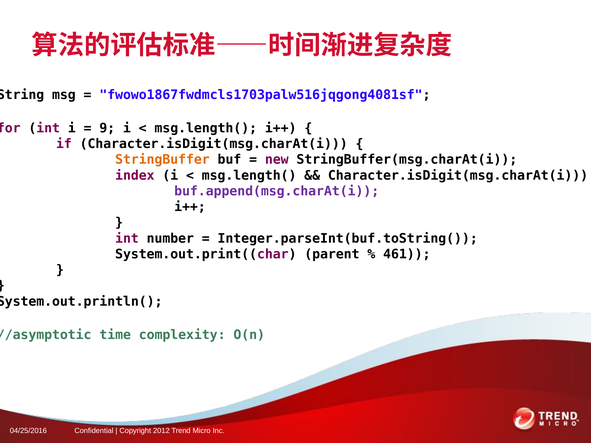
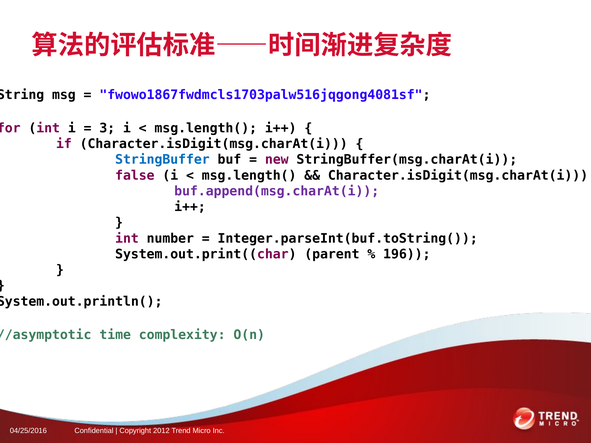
9: 9 -> 3
StringBuffer colour: orange -> blue
index: index -> false
461: 461 -> 196
